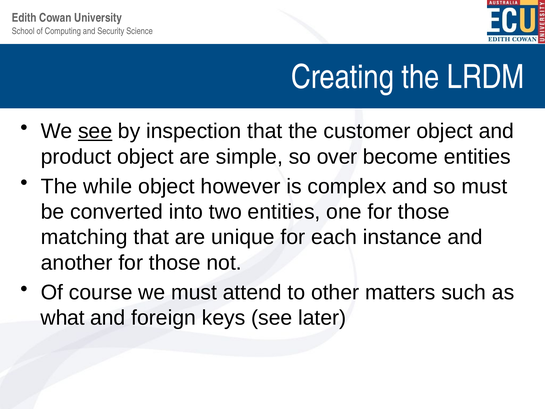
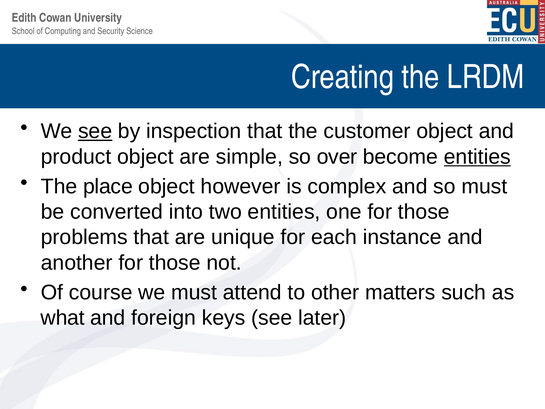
entities at (477, 157) underline: none -> present
while: while -> place
matching: matching -> problems
